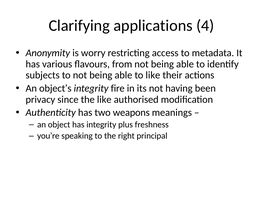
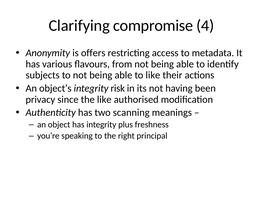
applications: applications -> compromise
worry: worry -> offers
fire: fire -> risk
weapons: weapons -> scanning
